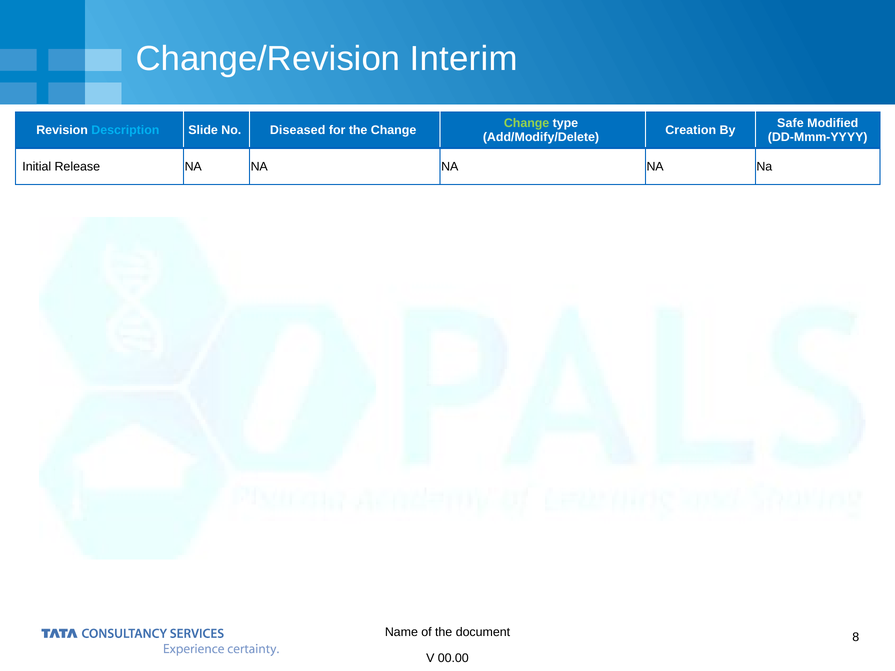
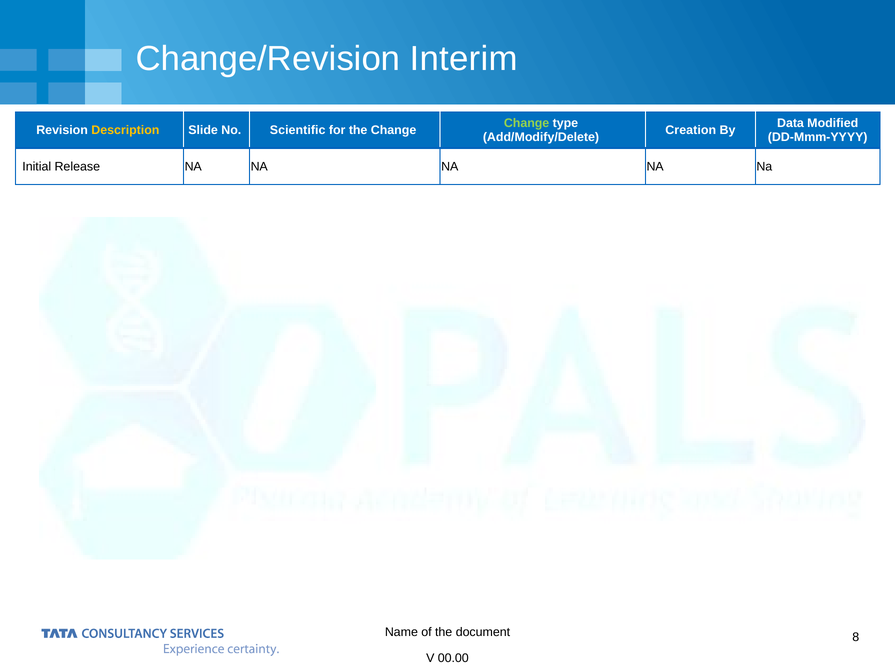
Safe: Safe -> Data
Description colour: light blue -> yellow
Diseased: Diseased -> Scientific
